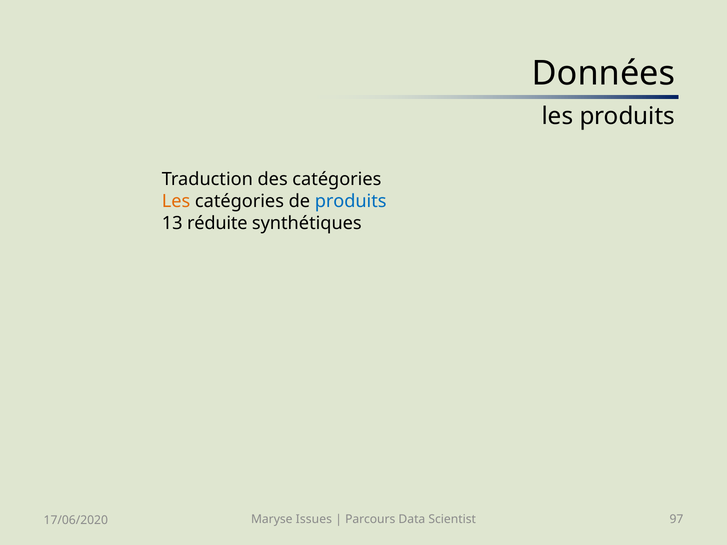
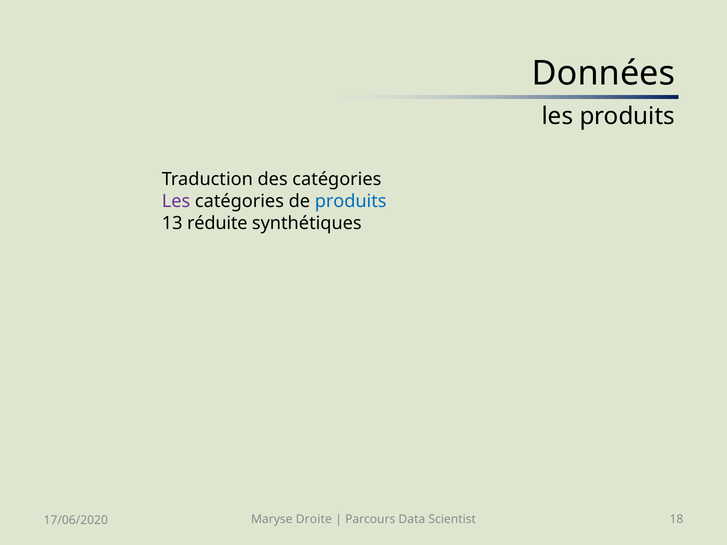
Les at (176, 201) colour: orange -> purple
Issues: Issues -> Droite
97: 97 -> 18
